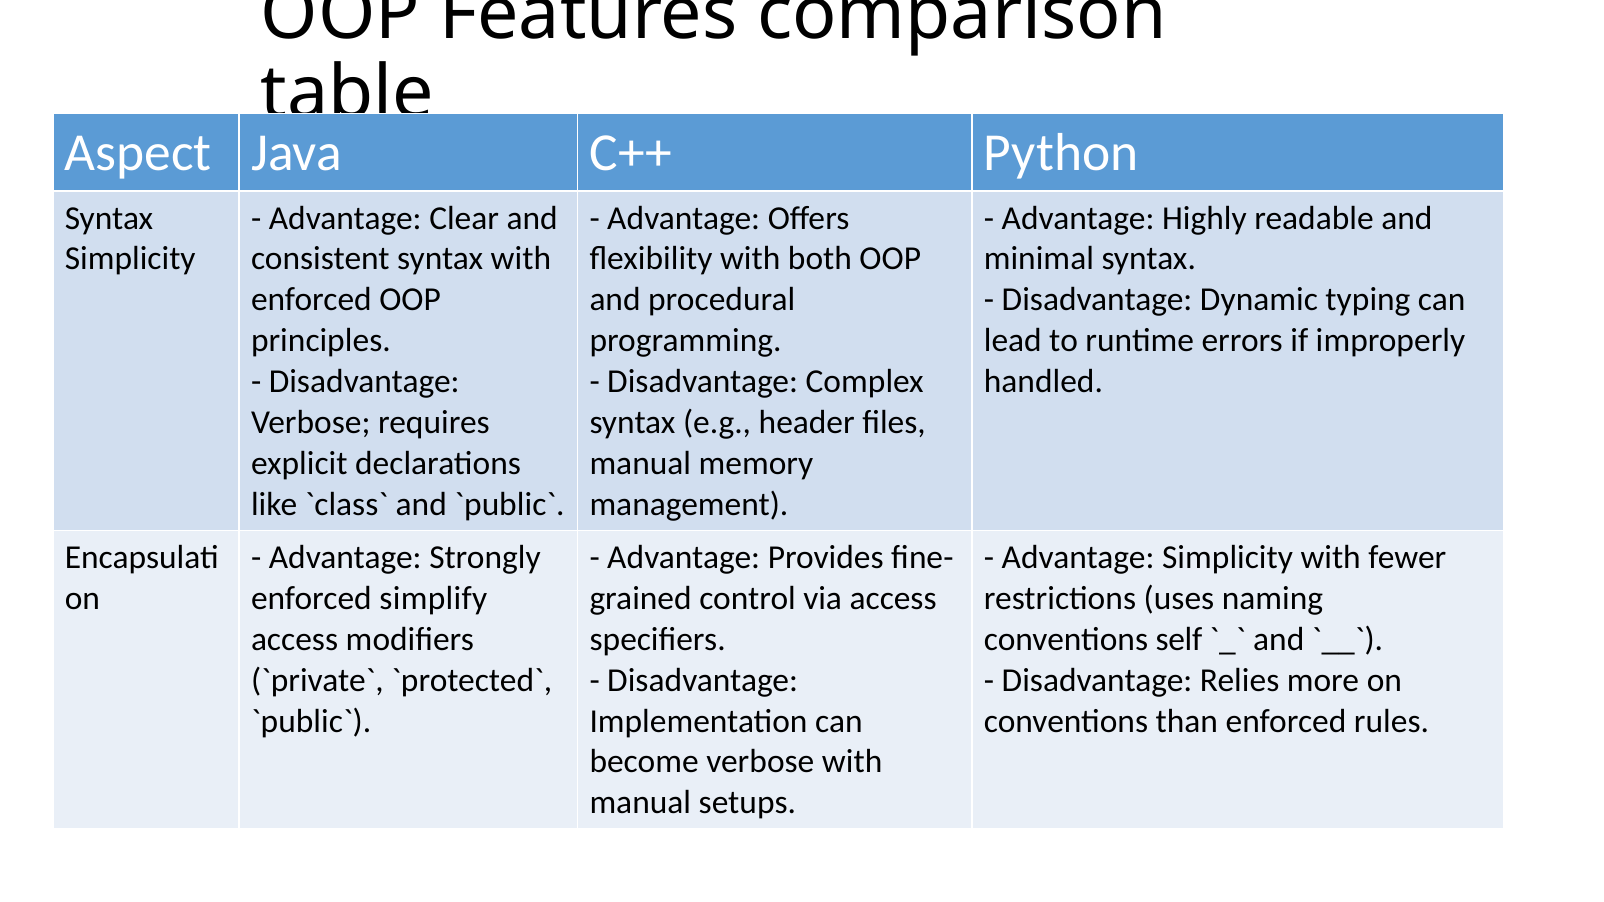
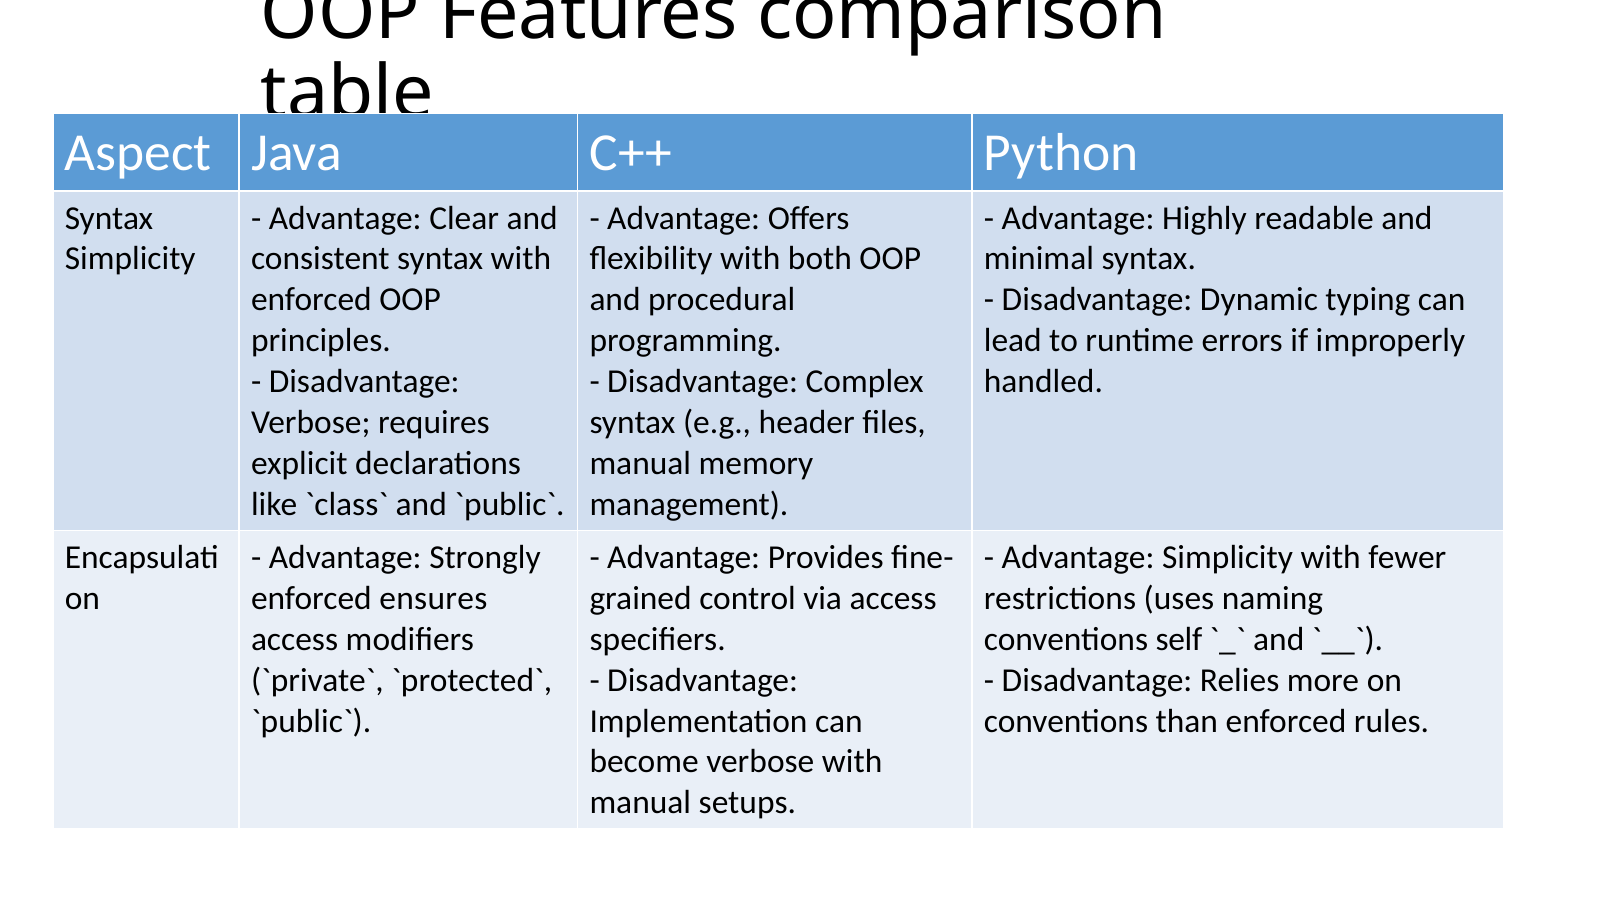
simplify: simplify -> ensures
